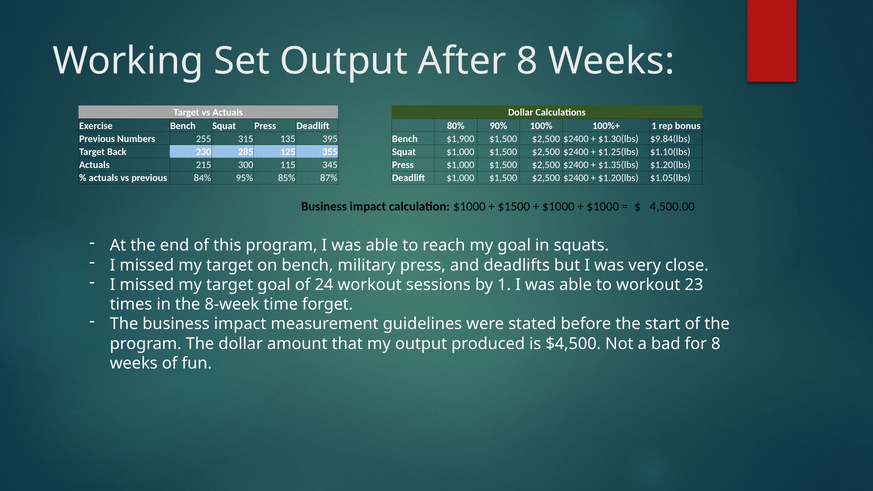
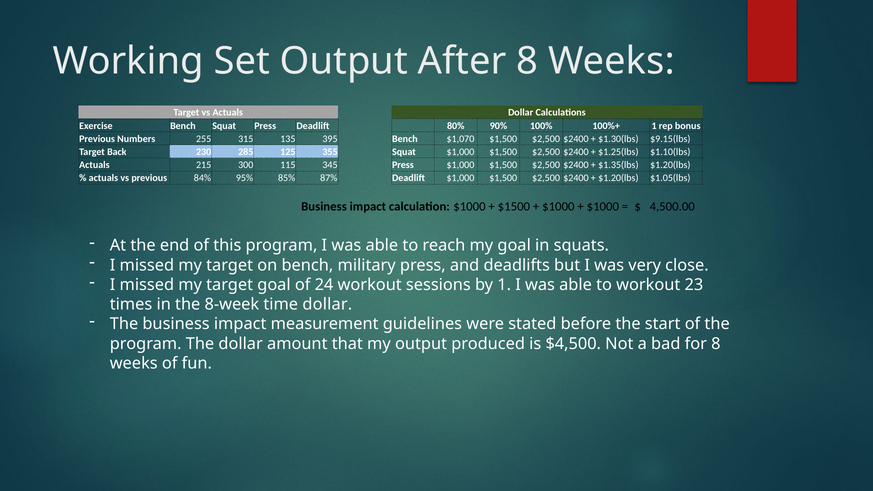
$1,900: $1,900 -> $1,070
$9.84(lbs: $9.84(lbs -> $9.15(lbs
time forget: forget -> dollar
